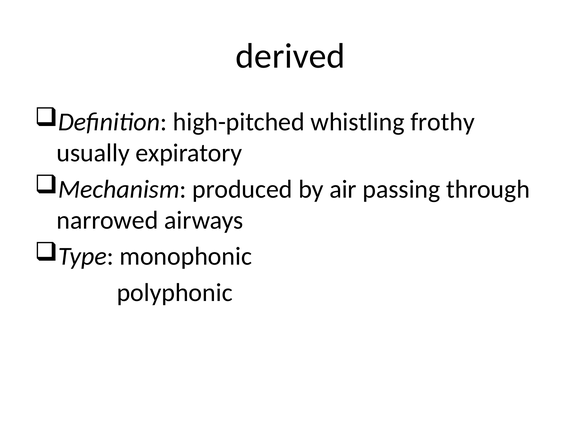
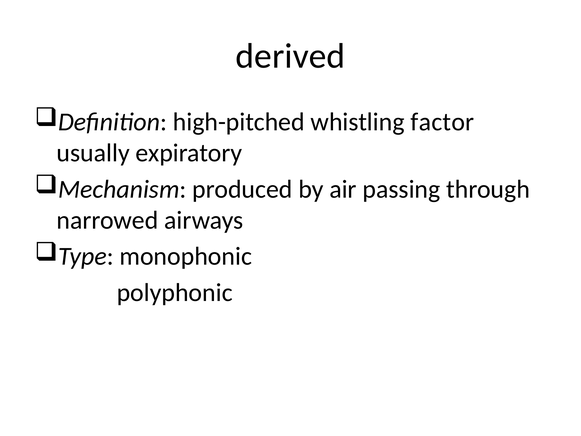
frothy: frothy -> factor
